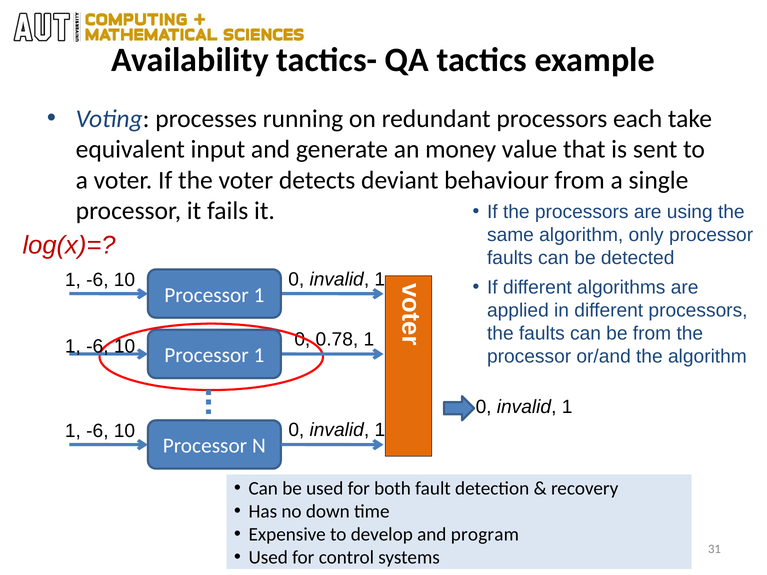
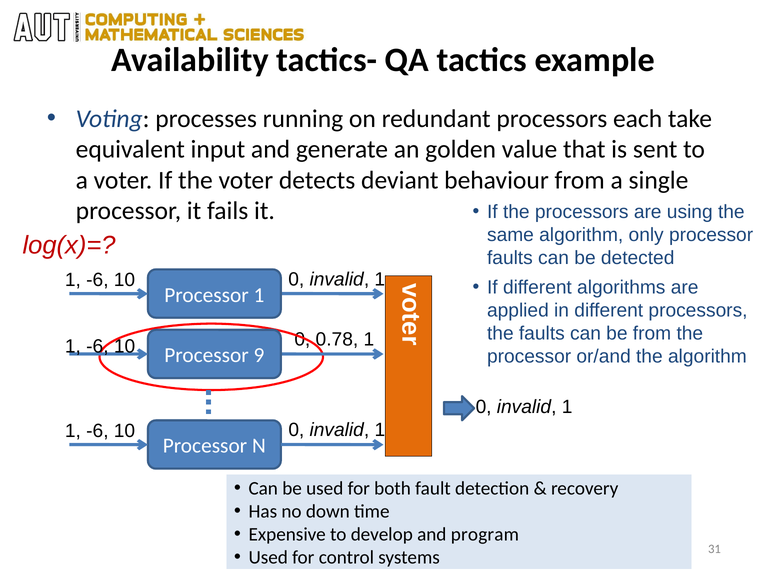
money: money -> golden
1 at (259, 356): 1 -> 9
